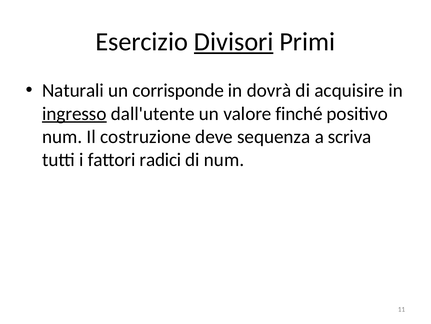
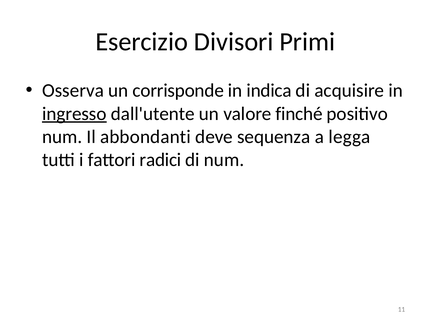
Divisori underline: present -> none
Naturali: Naturali -> Osserva
dovrà: dovrà -> indica
costruzione: costruzione -> abbondanti
scriva: scriva -> legga
